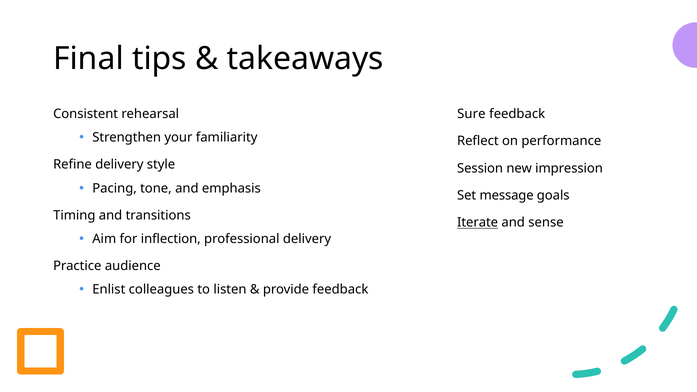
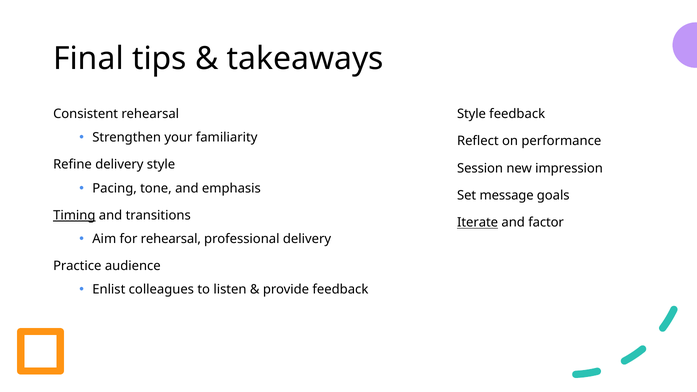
Sure at (471, 114): Sure -> Style
Timing underline: none -> present
sense: sense -> factor
for inflection: inflection -> rehearsal
